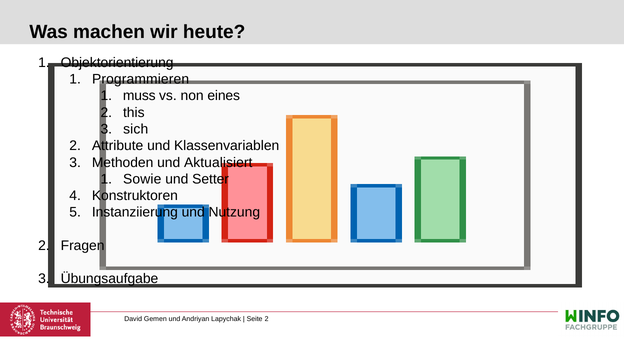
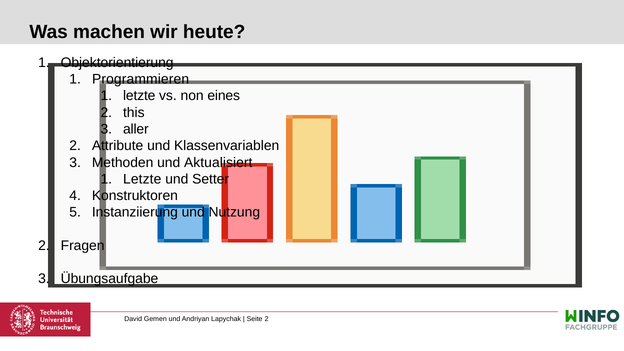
muss at (139, 96): muss -> letzte
sich: sich -> aller
Sowie at (142, 179): Sowie -> Letzte
